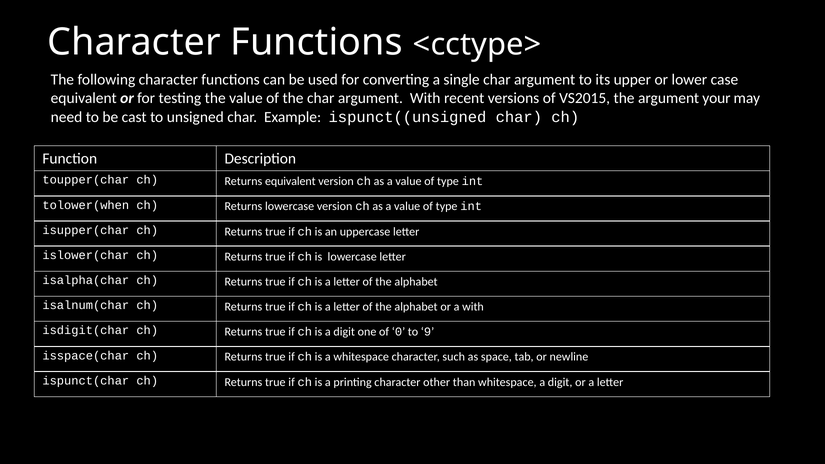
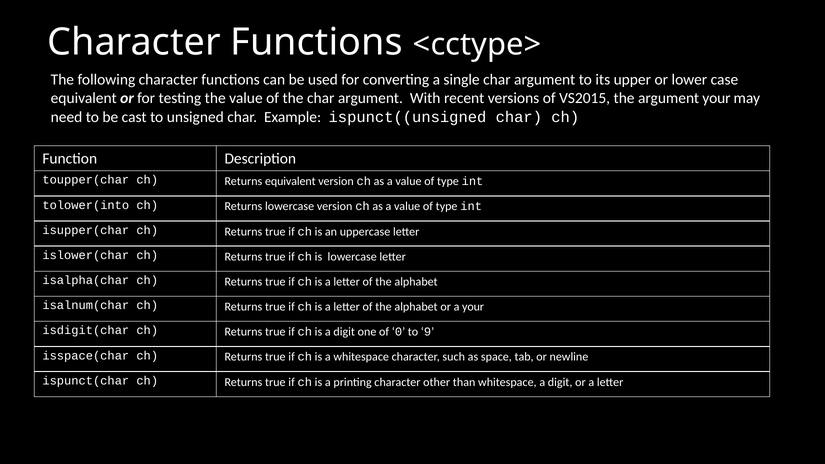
tolower(when: tolower(when -> tolower(into
a with: with -> your
